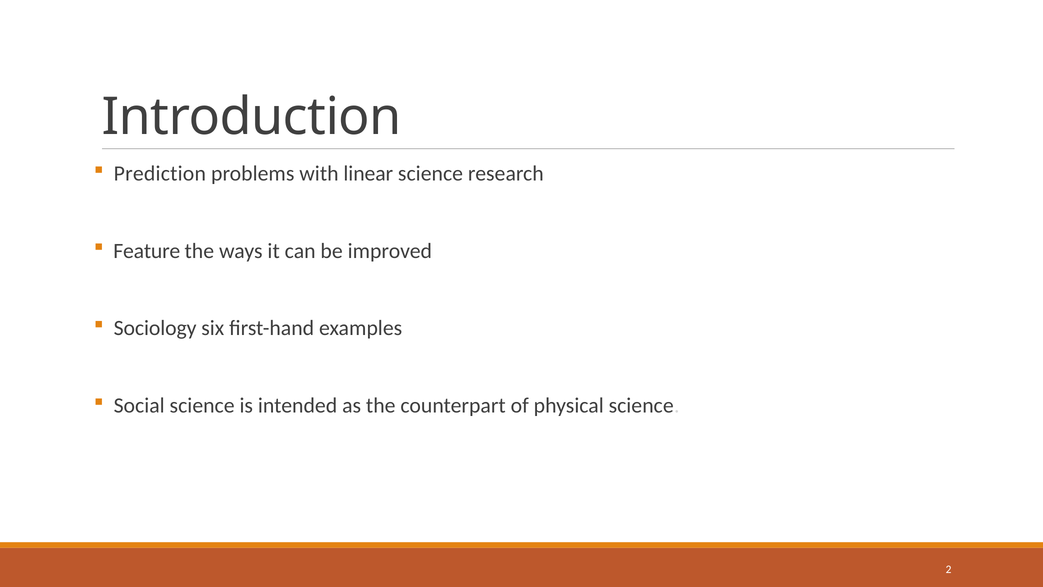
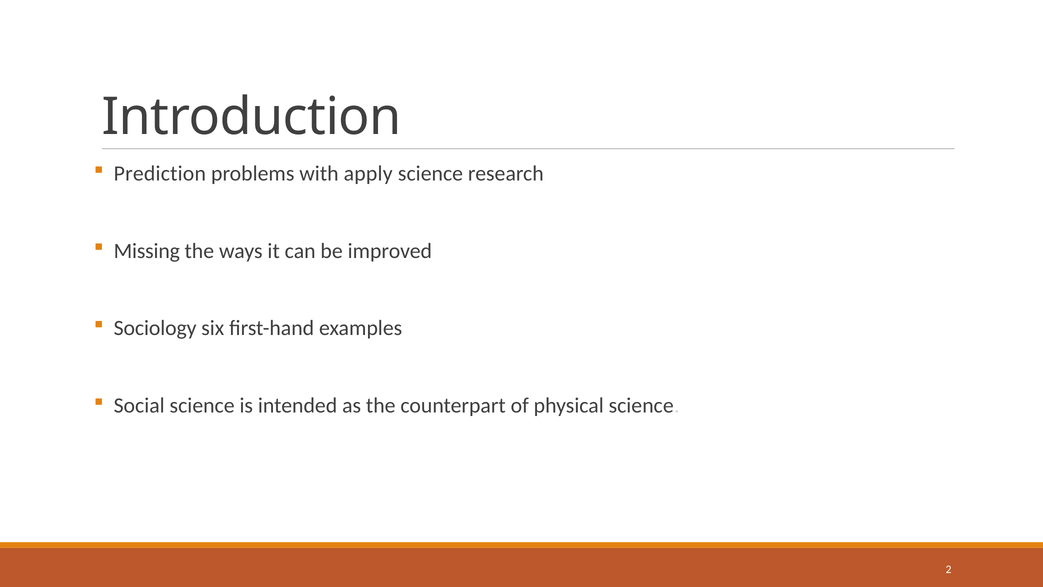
linear: linear -> apply
Feature: Feature -> Missing
